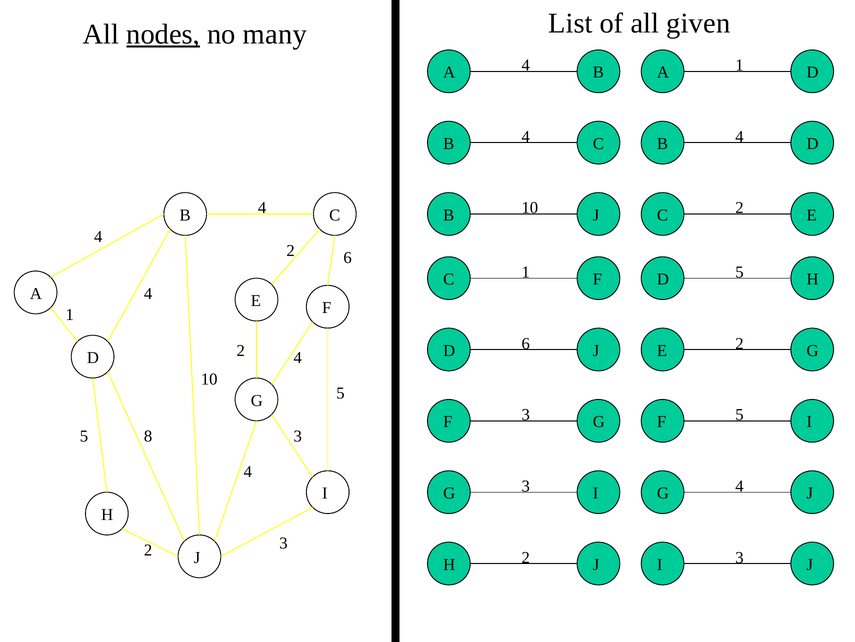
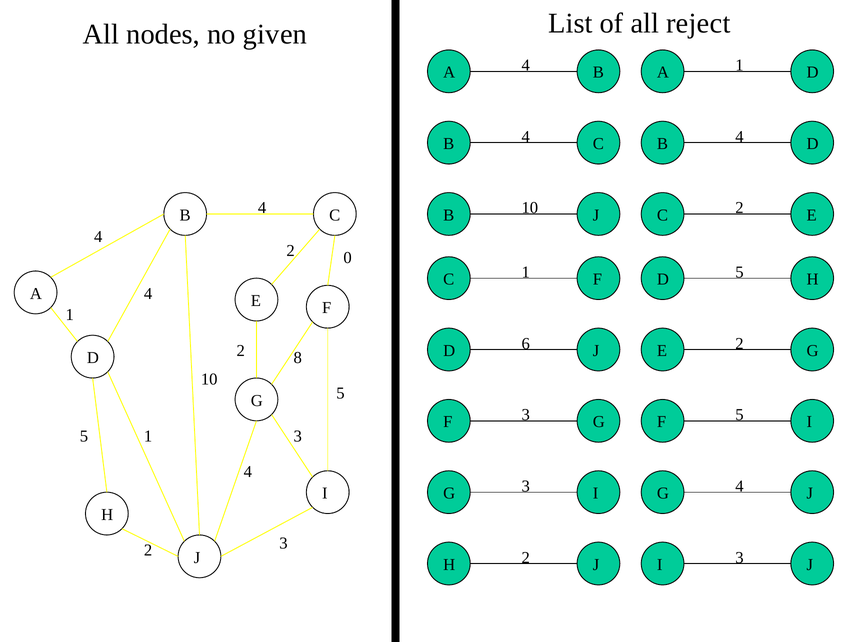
nodes underline: present -> none
many: many -> given
given: given -> reject
2 6: 6 -> 0
2 4: 4 -> 8
5 8: 8 -> 1
